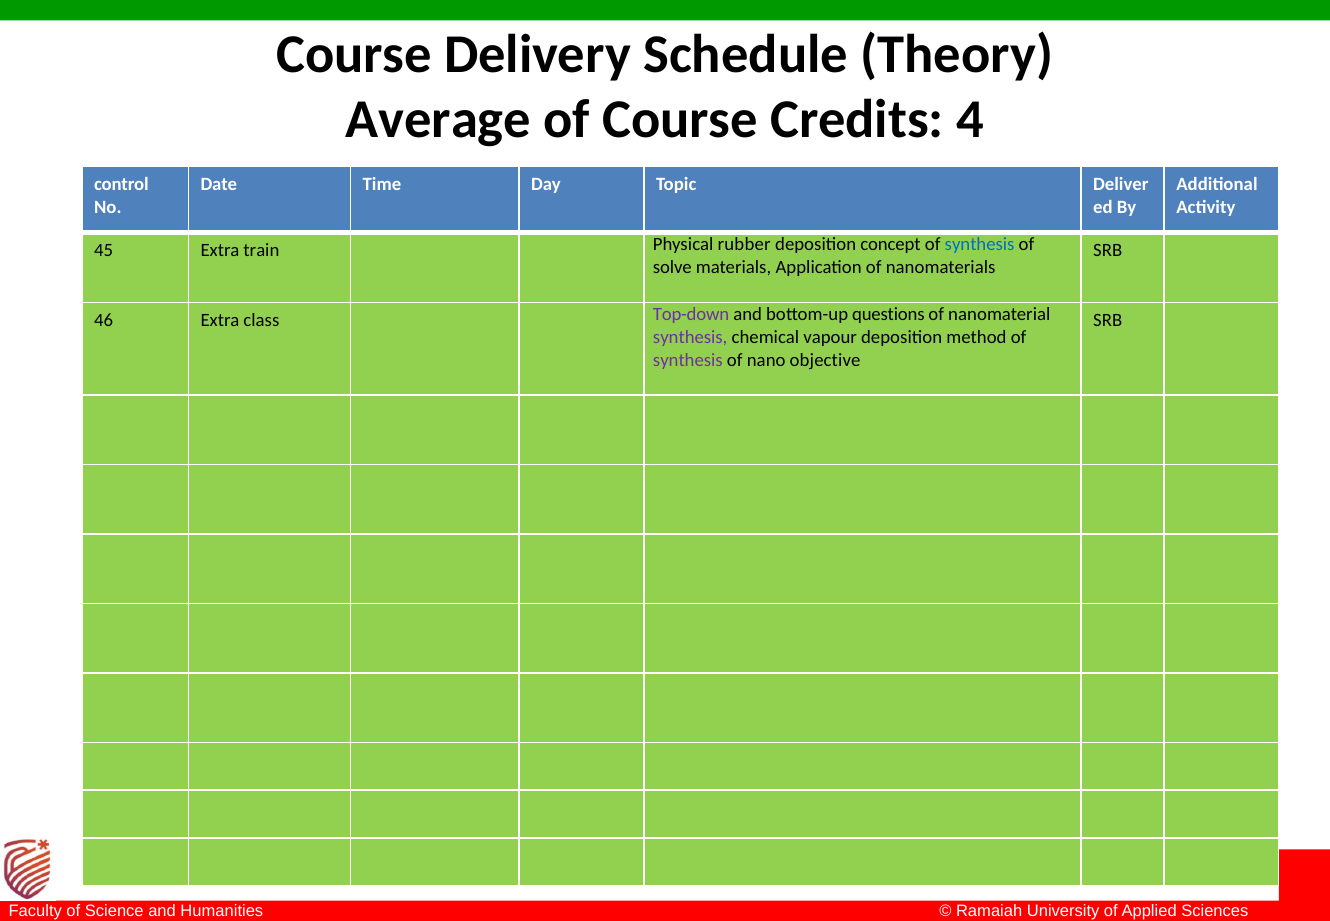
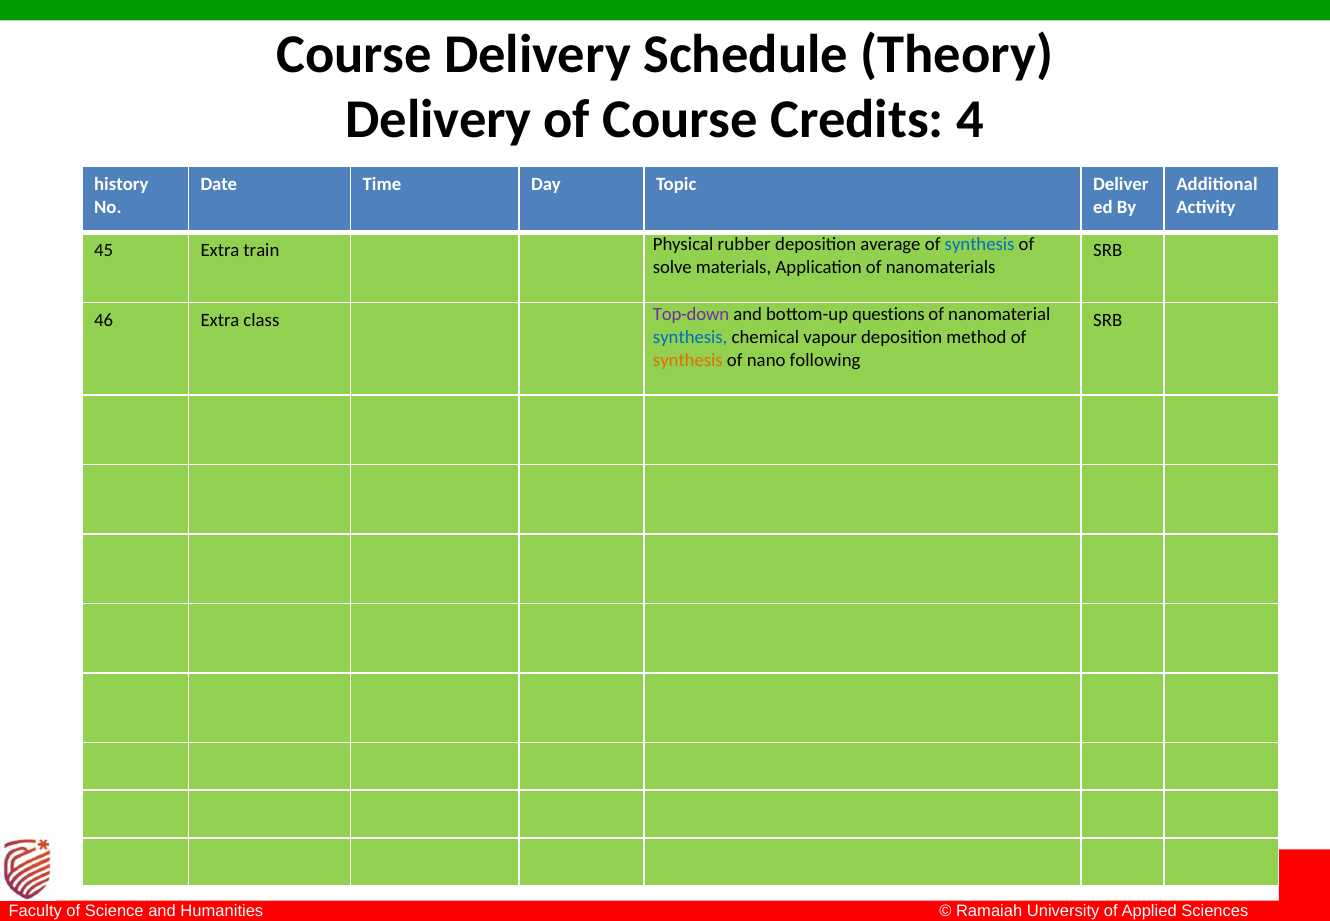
Average at (438, 120): Average -> Delivery
control: control -> history
concept: concept -> average
synthesis at (690, 337) colour: purple -> blue
synthesis at (688, 360) colour: purple -> orange
objective: objective -> following
